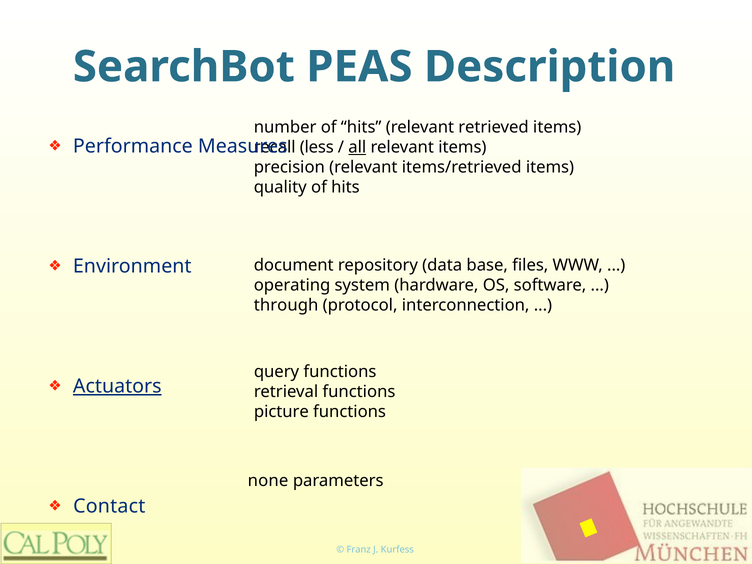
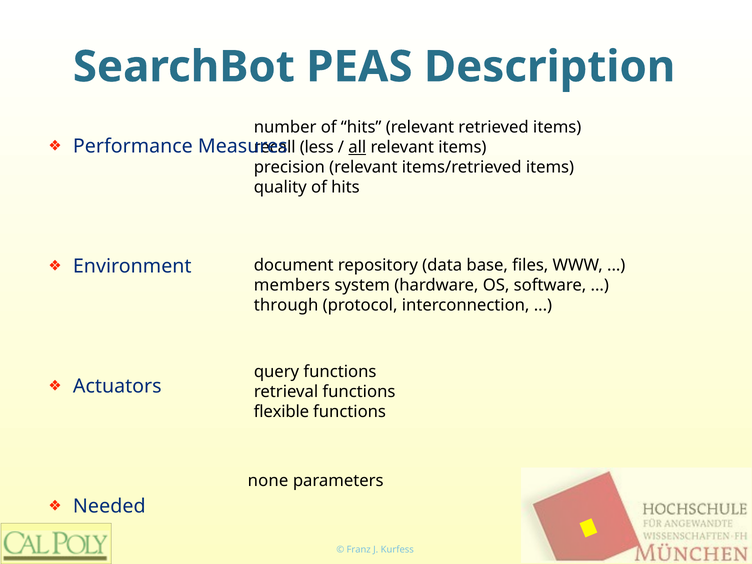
operating: operating -> members
Actuators underline: present -> none
picture: picture -> flexible
Contact: Contact -> Needed
